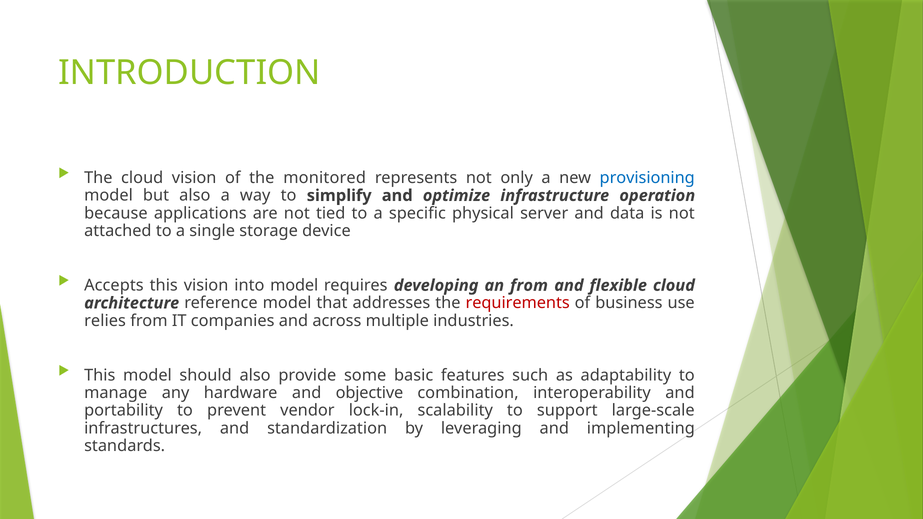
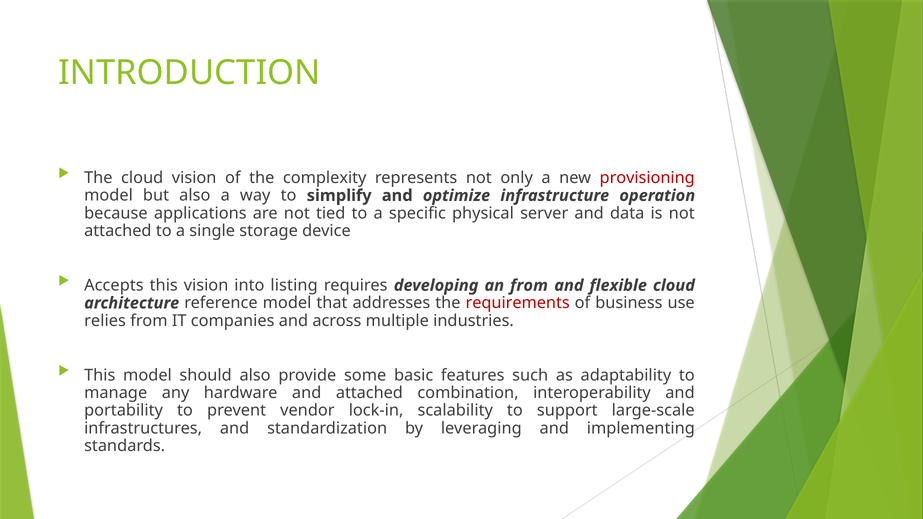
monitored: monitored -> complexity
provisioning colour: blue -> red
into model: model -> listing
and objective: objective -> attached
